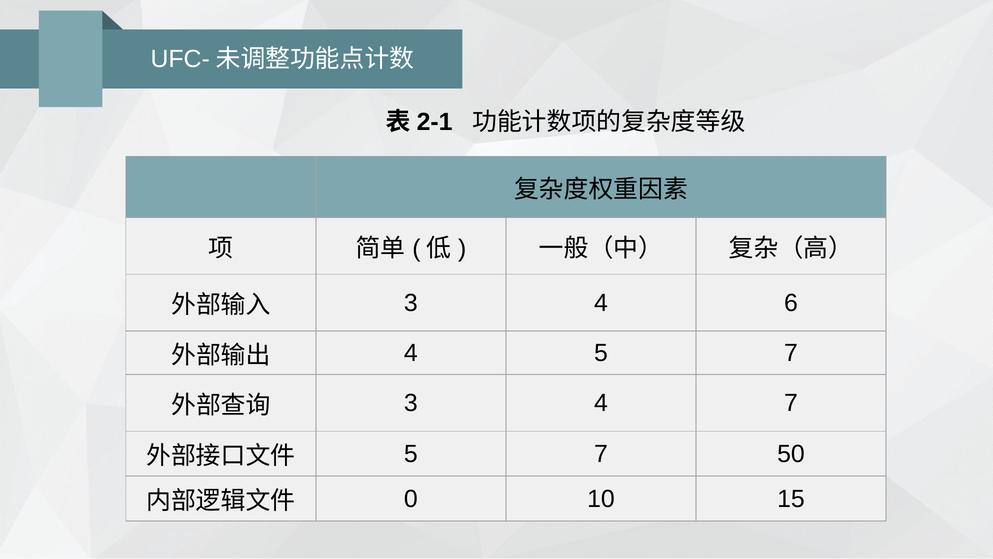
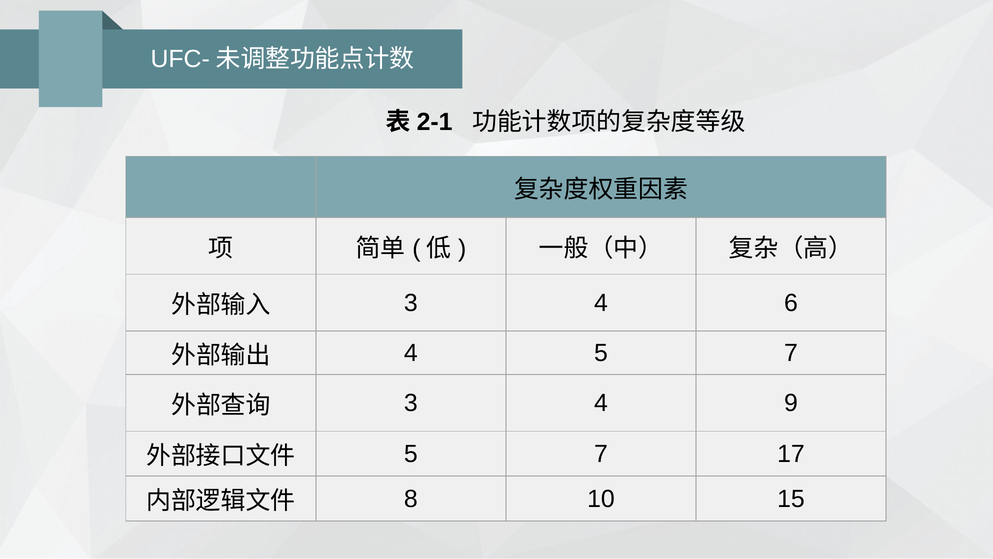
4 7: 7 -> 9
50: 50 -> 17
0: 0 -> 8
